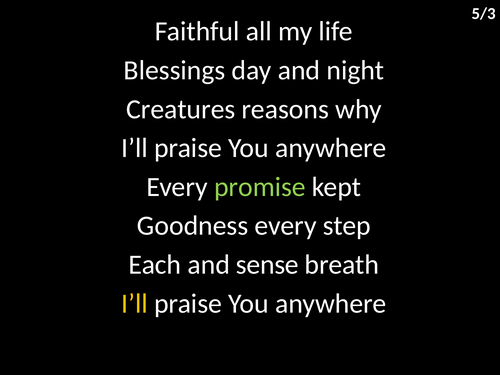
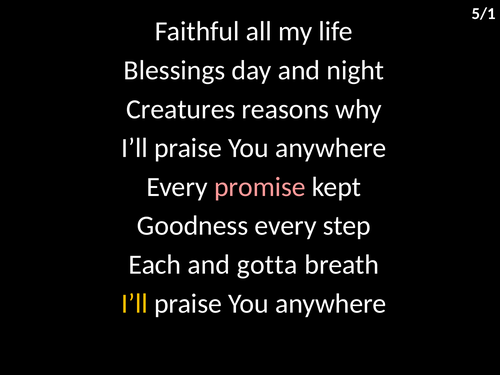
5/3: 5/3 -> 5/1
promise colour: light green -> pink
sense: sense -> gotta
